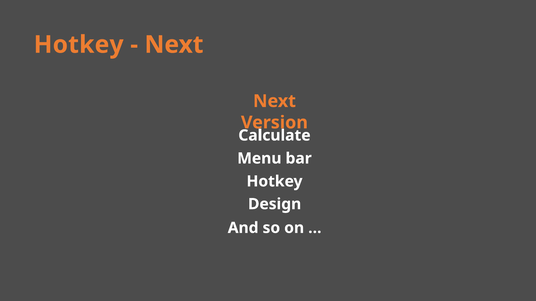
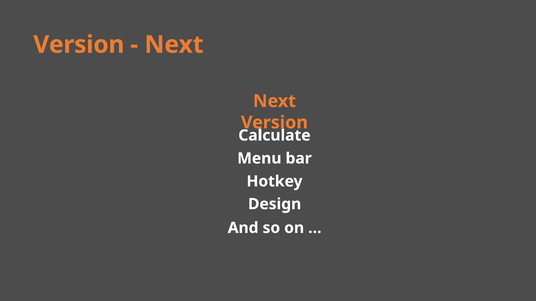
Hotkey at (79, 45): Hotkey -> Version
